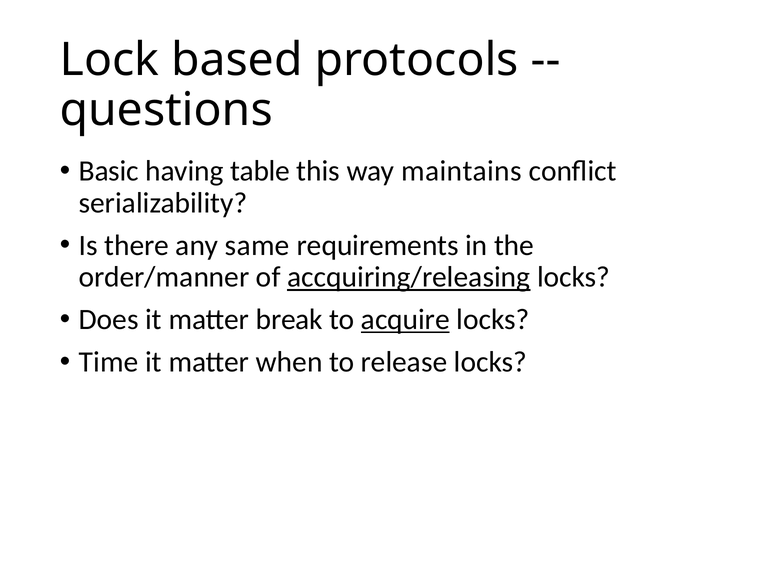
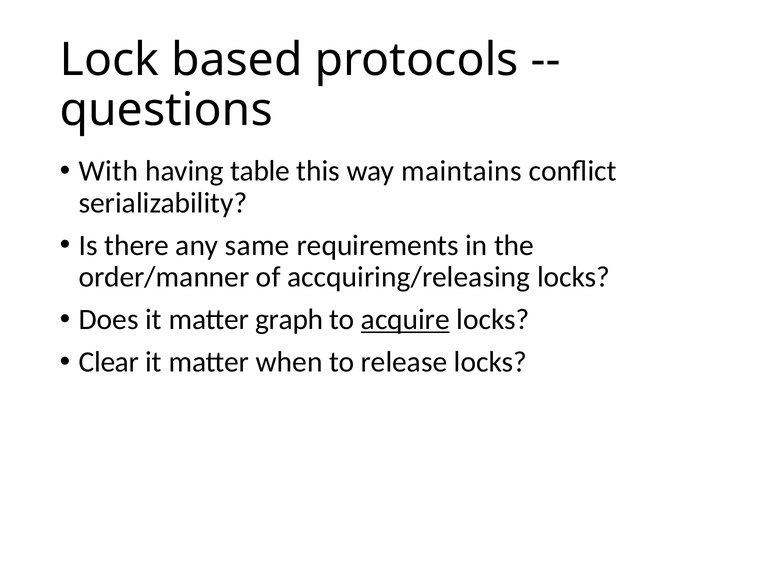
Basic: Basic -> With
accquiring/releasing underline: present -> none
break: break -> graph
Time: Time -> Clear
